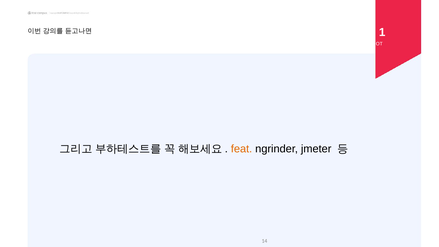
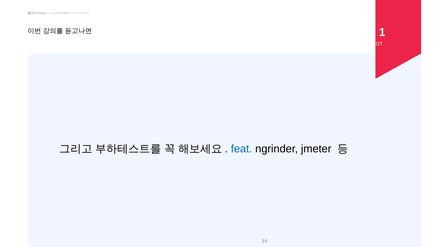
feat colour: orange -> blue
